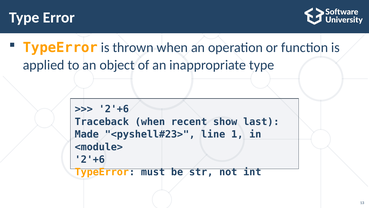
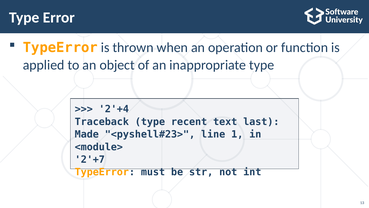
2'+6 at (114, 109): 2'+6 -> 2'+4
Traceback when: when -> type
show: show -> text
2'+6 at (90, 159): 2'+6 -> 2'+7
